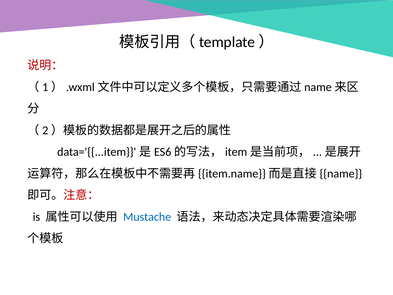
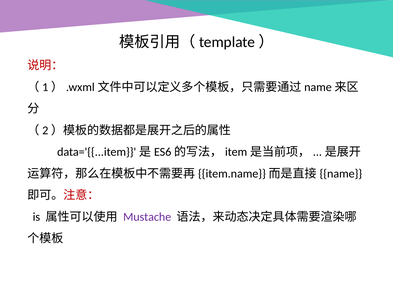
Mustache colour: blue -> purple
